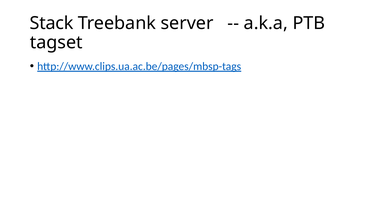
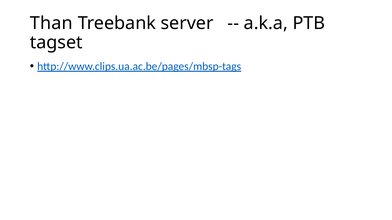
Stack: Stack -> Than
